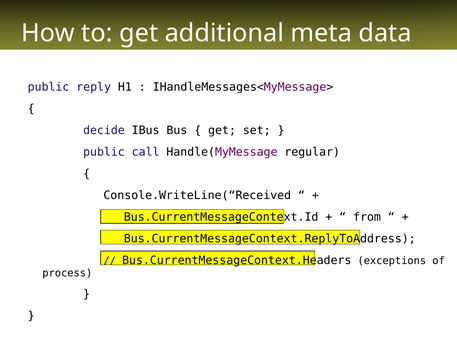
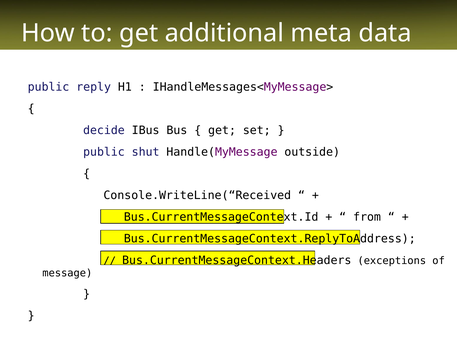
call: call -> shut
regular: regular -> outside
process: process -> message
